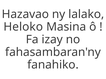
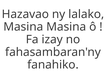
Heloko at (23, 27): Heloko -> Masina
